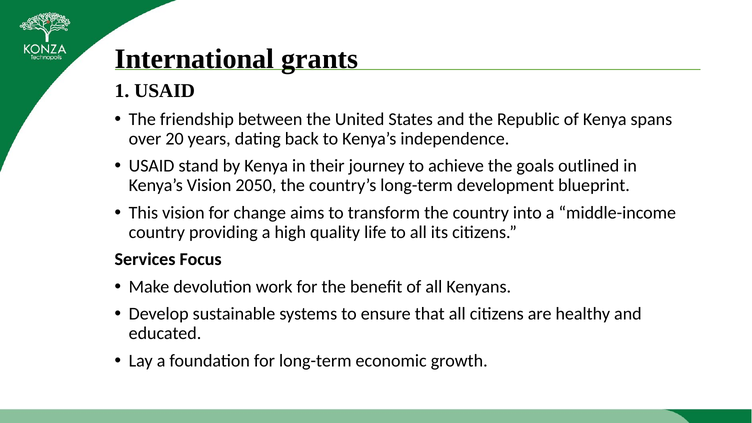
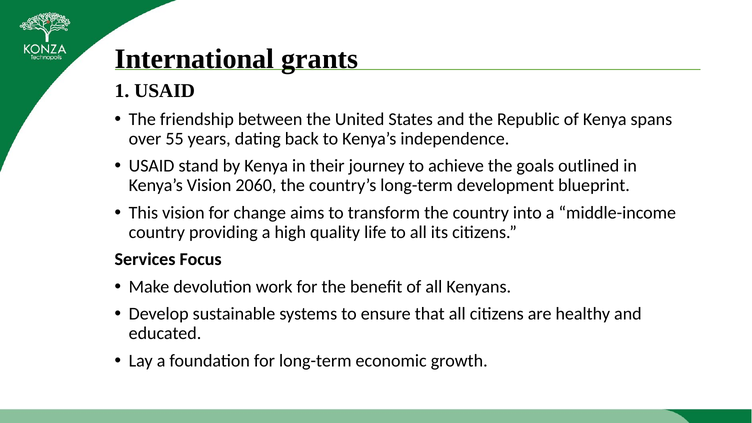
20: 20 -> 55
2050: 2050 -> 2060
